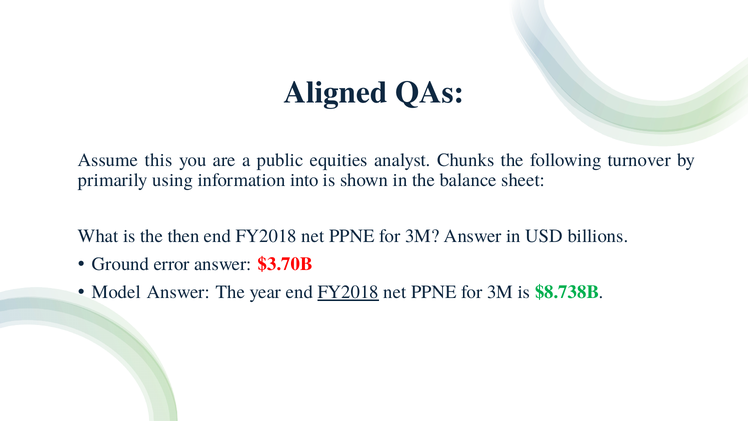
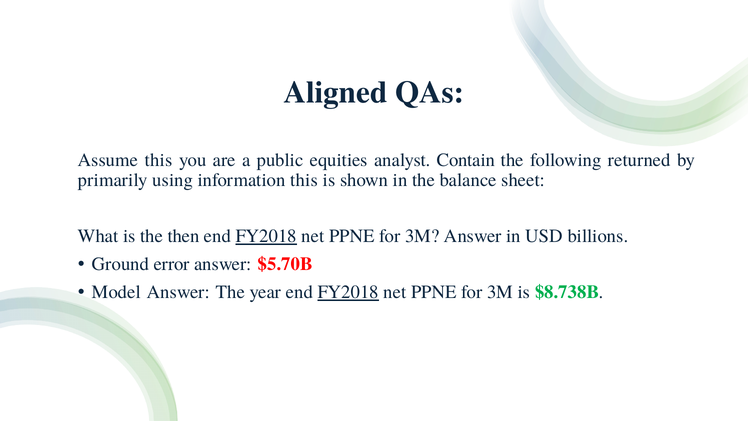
Chunks: Chunks -> Contain
turnover: turnover -> returned
information into: into -> this
FY2018 at (266, 236) underline: none -> present
$3.70B: $3.70B -> $5.70B
